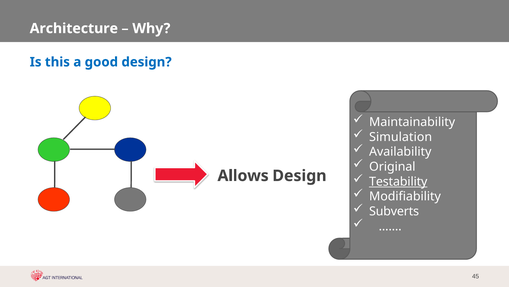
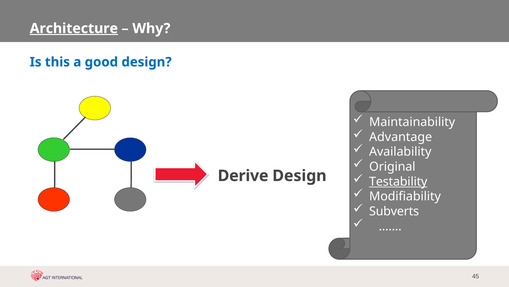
Architecture underline: none -> present
Simulation: Simulation -> Advantage
Allows: Allows -> Derive
